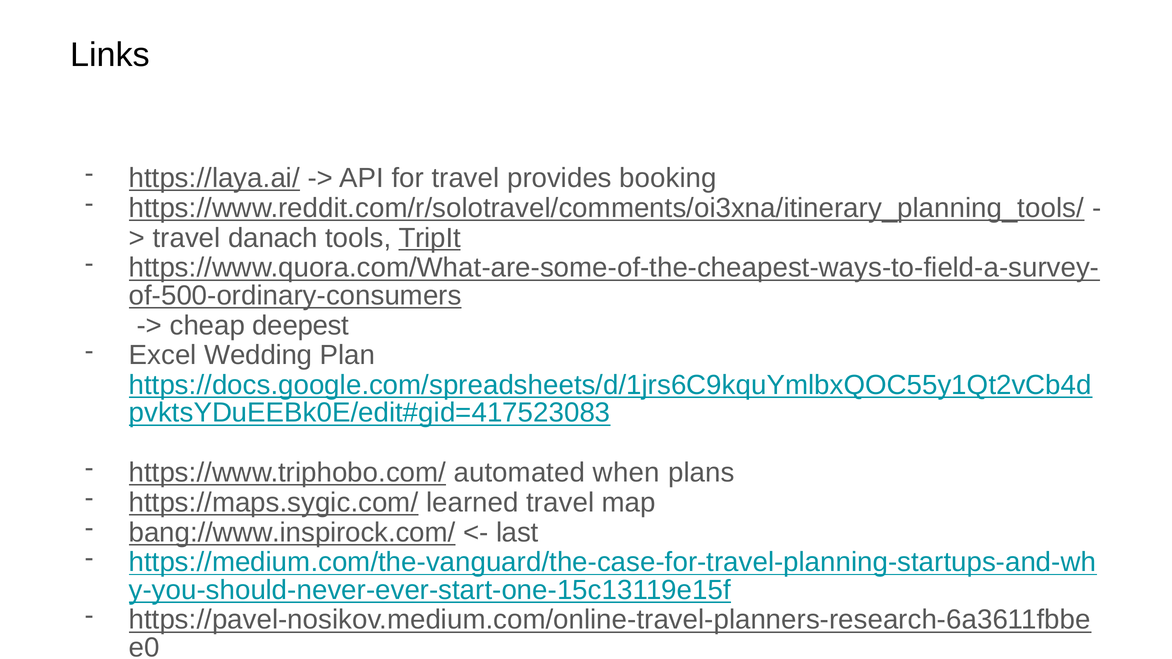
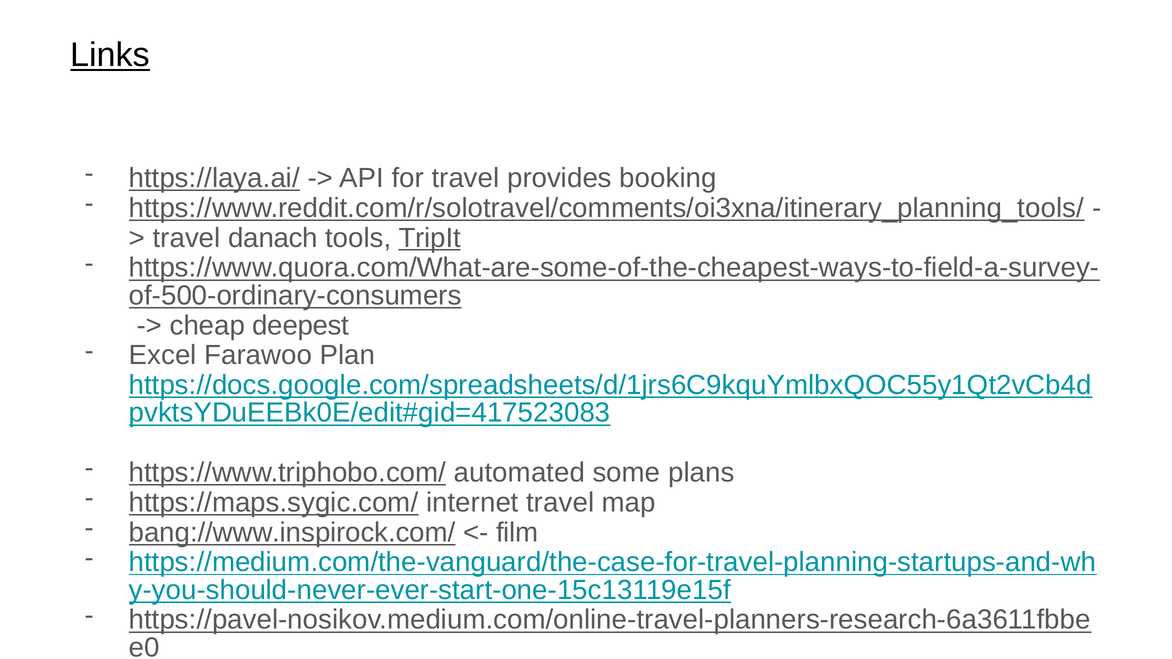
Links underline: none -> present
Wedding: Wedding -> Farawoo
when: when -> some
learned: learned -> internet
last: last -> film
